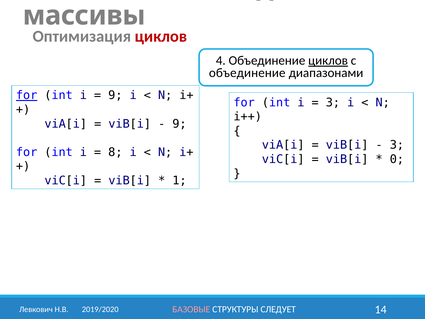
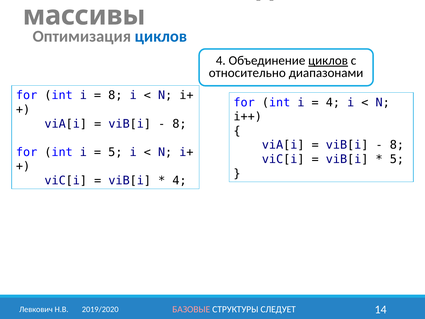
циклов at (161, 36) colour: red -> blue
объединение at (247, 73): объединение -> относительно
for at (27, 95) underline: present -> none
9 at (115, 95): 9 -> 8
3 at (333, 102): 3 -> 4
9 at (179, 124): 9 -> 8
3 at (397, 145): 3 -> 8
8 at (115, 152): 8 -> 5
0 at (397, 159): 0 -> 5
1 at (179, 180): 1 -> 4
